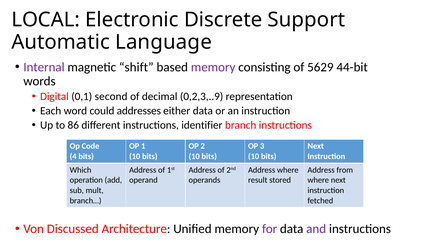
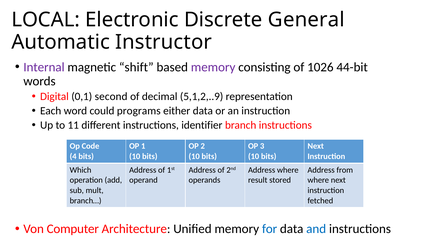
Support: Support -> General
Language: Language -> Instructor
5629: 5629 -> 1026
0,2,3,..9: 0,2,3,..9 -> 5,1,2,..9
addresses: addresses -> programs
86: 86 -> 11
Discussed: Discussed -> Computer
for colour: purple -> blue
and colour: purple -> blue
